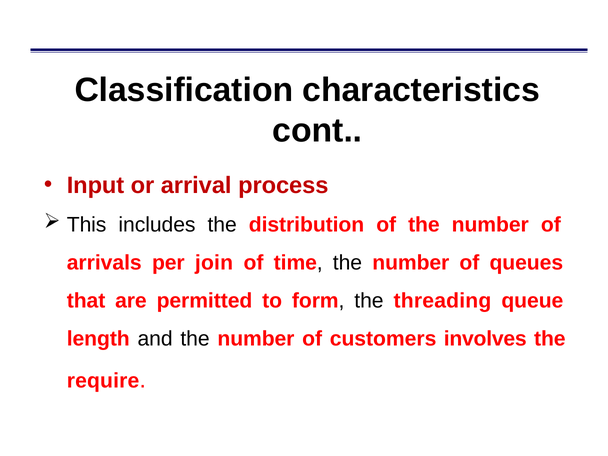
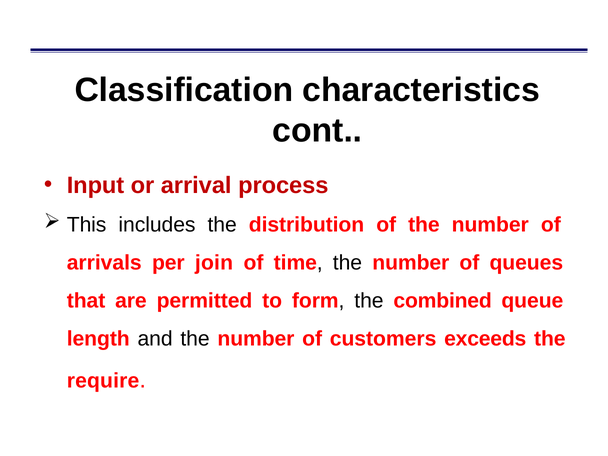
threading: threading -> combined
involves: involves -> exceeds
